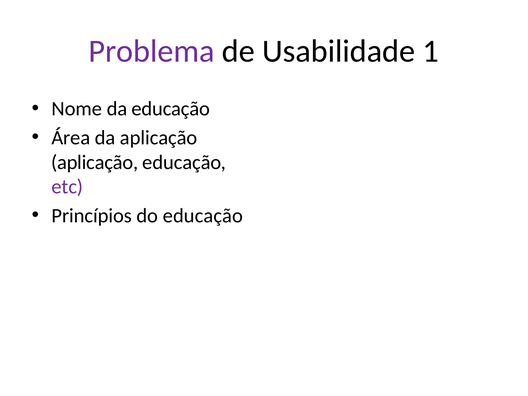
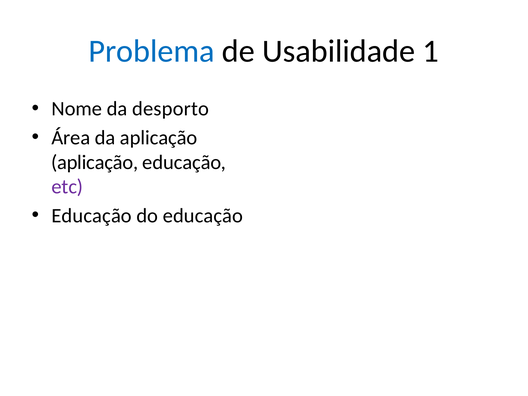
Problema colour: purple -> blue
da educação: educação -> desporto
Princípios at (92, 216): Princípios -> Educação
